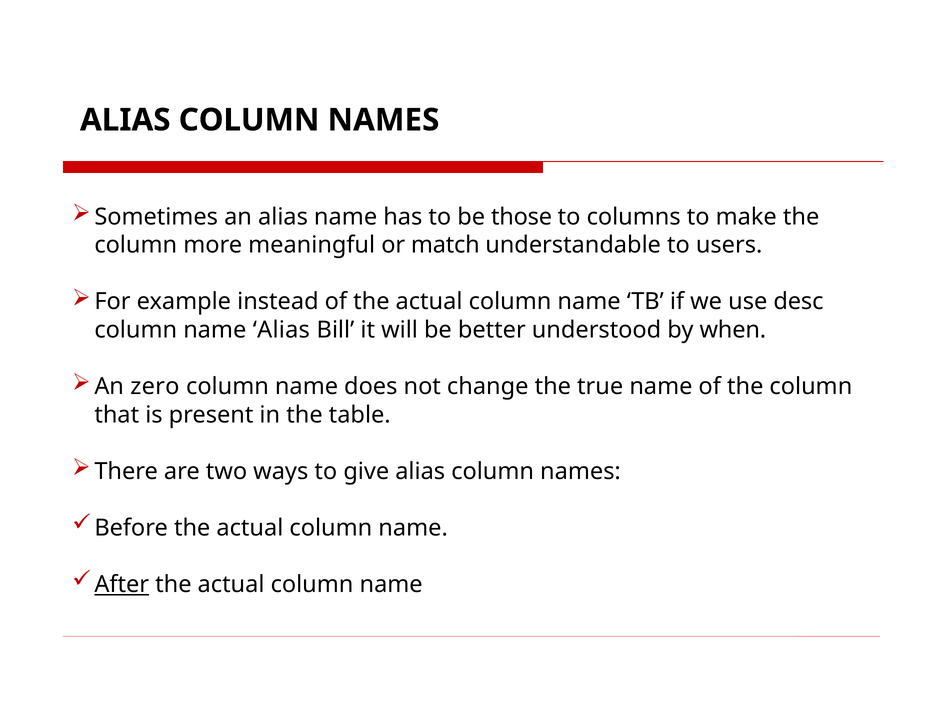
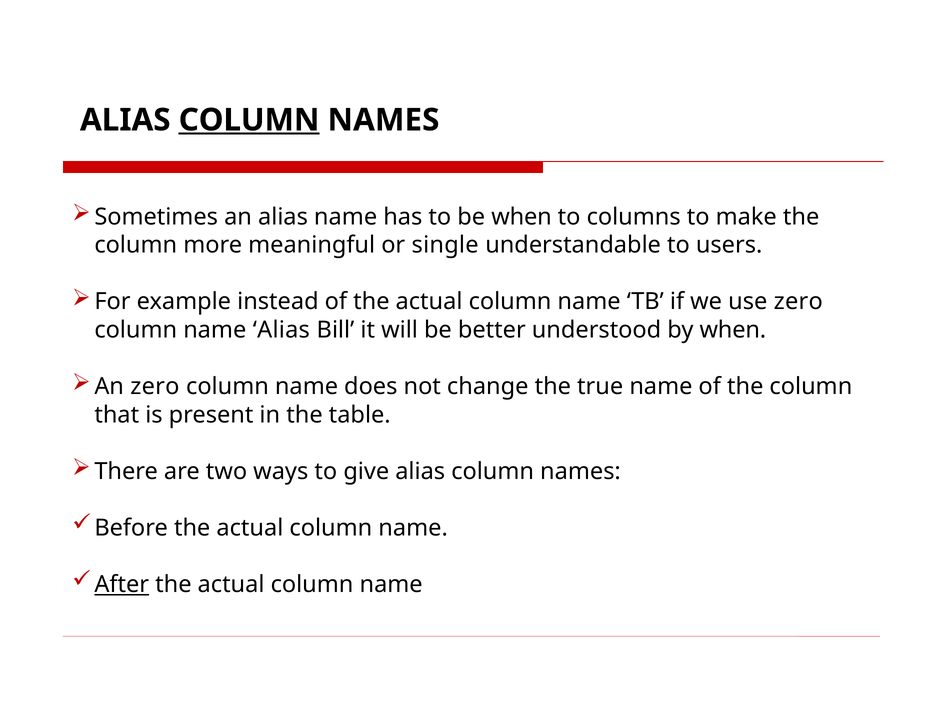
COLUMN at (249, 120) underline: none -> present
be those: those -> when
match: match -> single
use desc: desc -> zero
